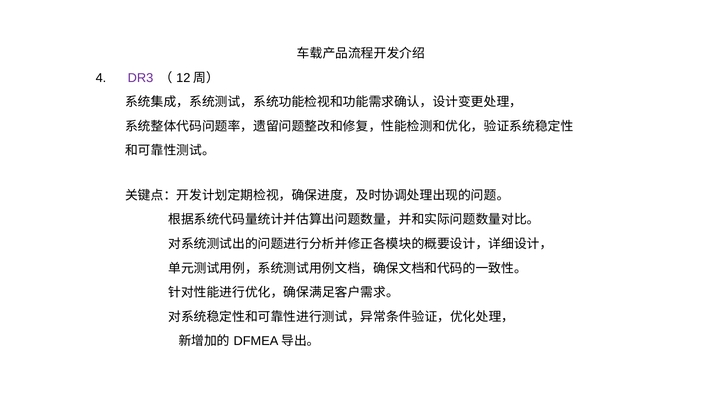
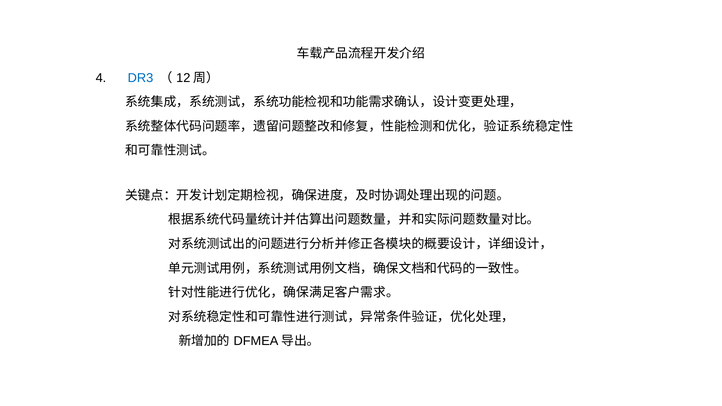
DR3 colour: purple -> blue
